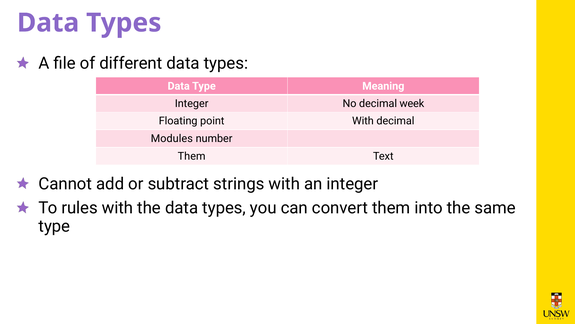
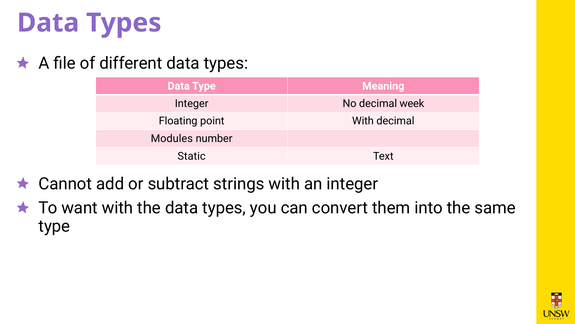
Them at (192, 156): Them -> Static
rules: rules -> want
